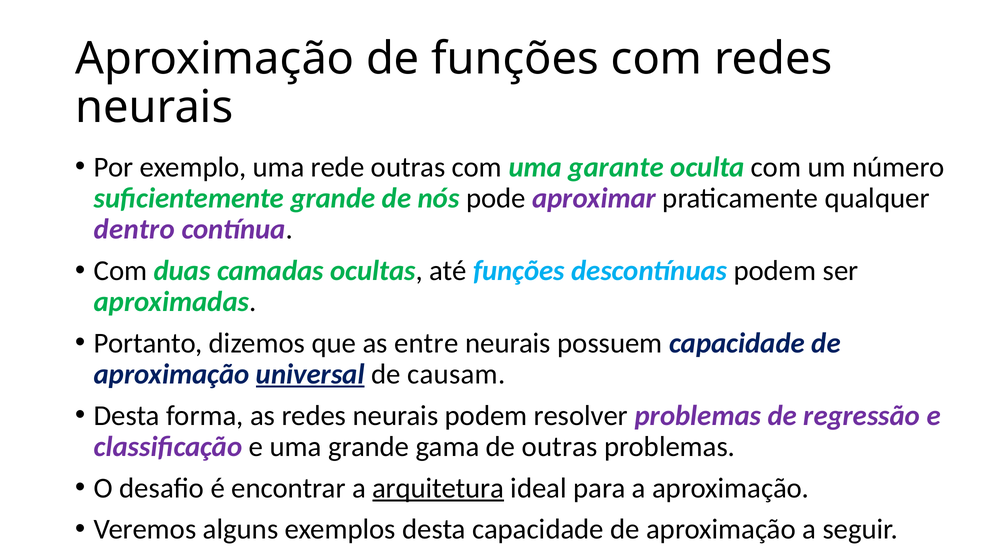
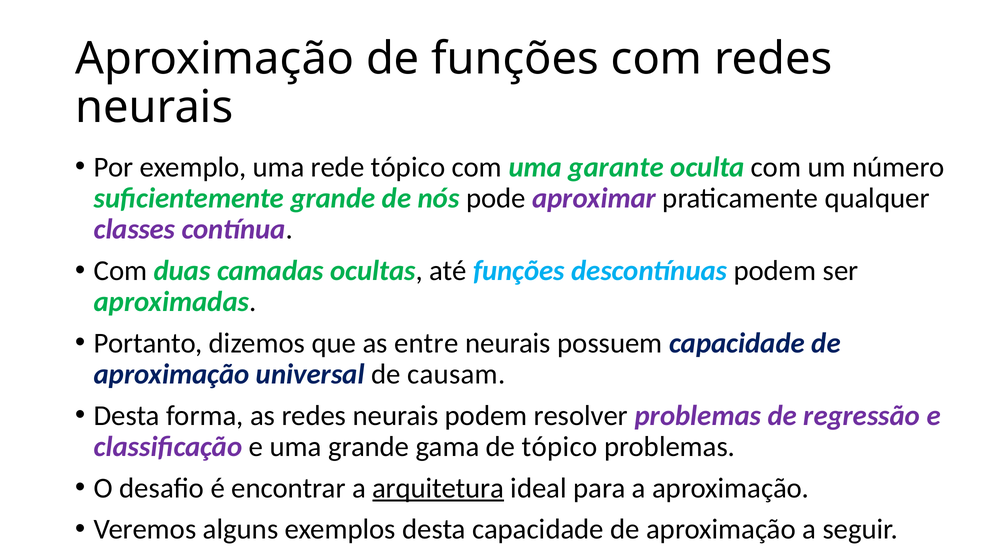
rede outras: outras -> tópico
dentro: dentro -> classes
universal underline: present -> none
de outras: outras -> tópico
